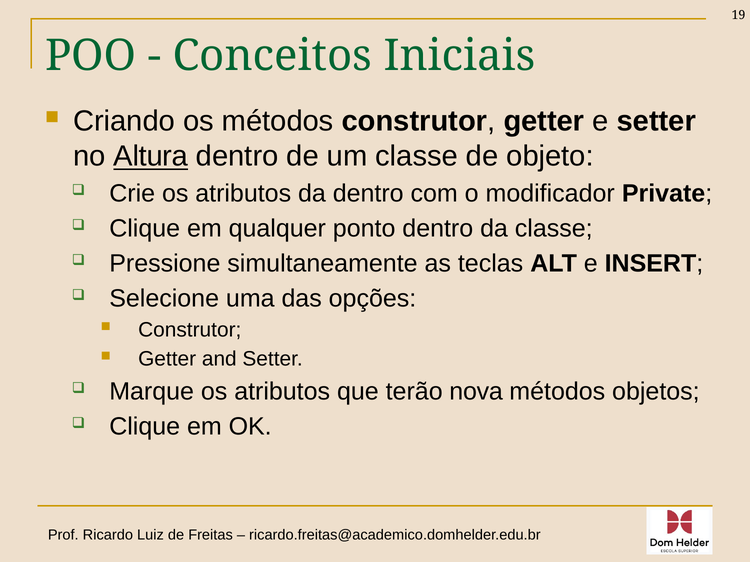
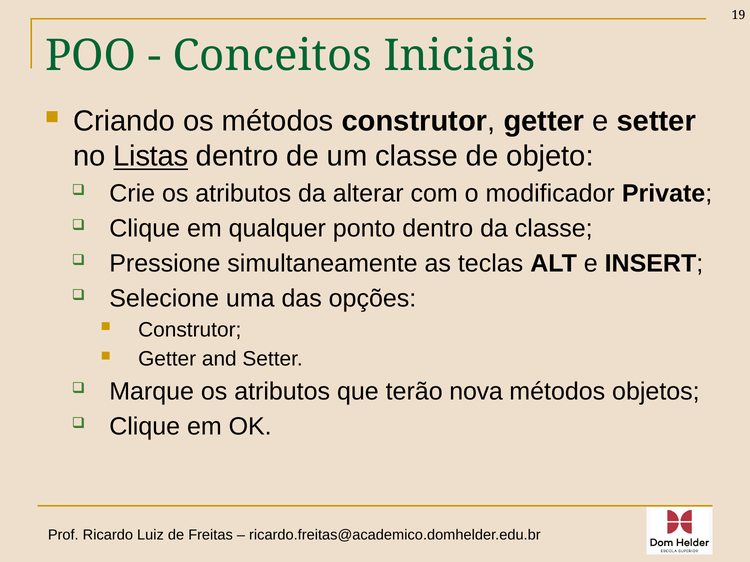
Altura: Altura -> Listas
da dentro: dentro -> alterar
